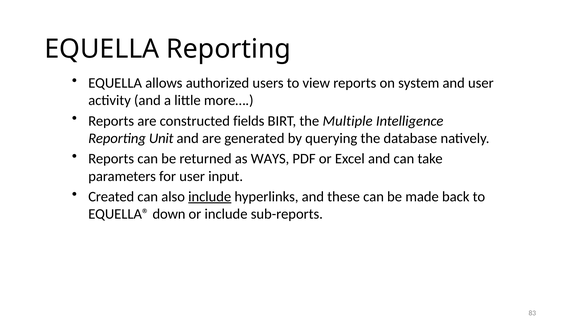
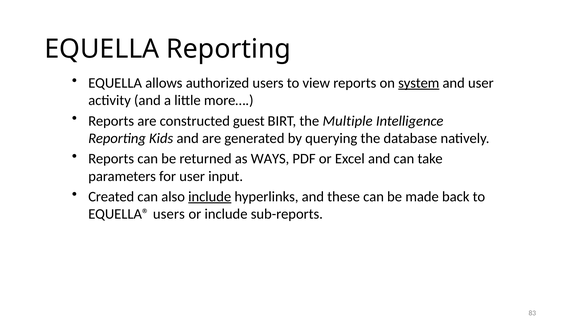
system underline: none -> present
fields: fields -> guest
Unit: Unit -> Kids
EQUELLA® down: down -> users
